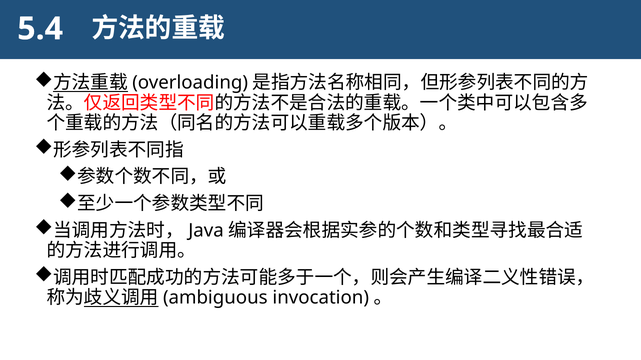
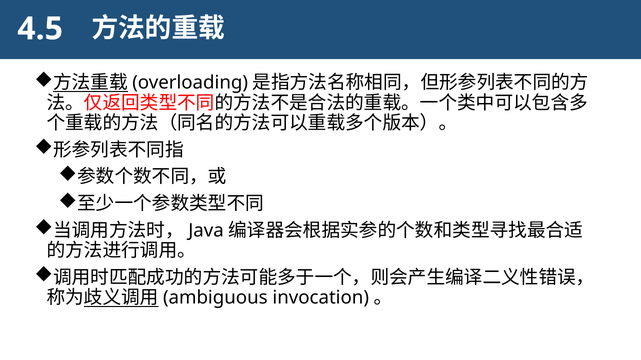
5.4: 5.4 -> 4.5
